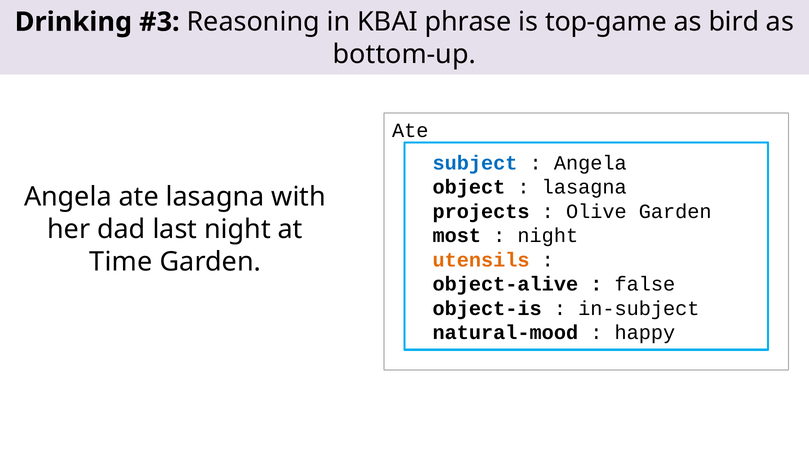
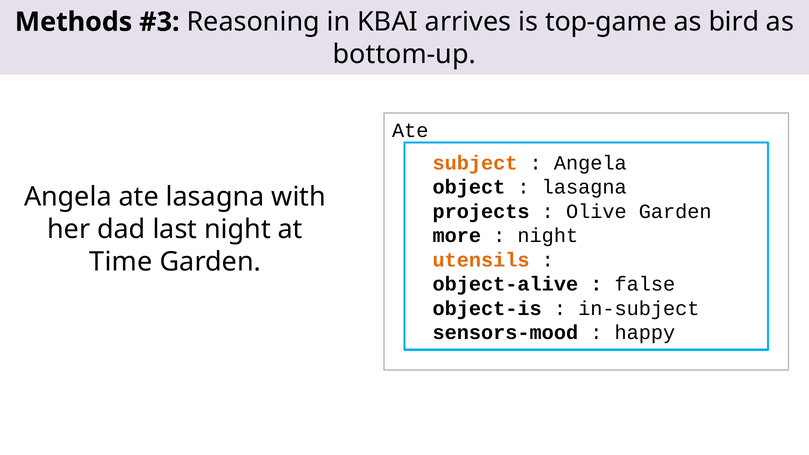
Drinking: Drinking -> Methods
phrase: phrase -> arrives
subject colour: blue -> orange
most: most -> more
natural-mood: natural-mood -> sensors-mood
